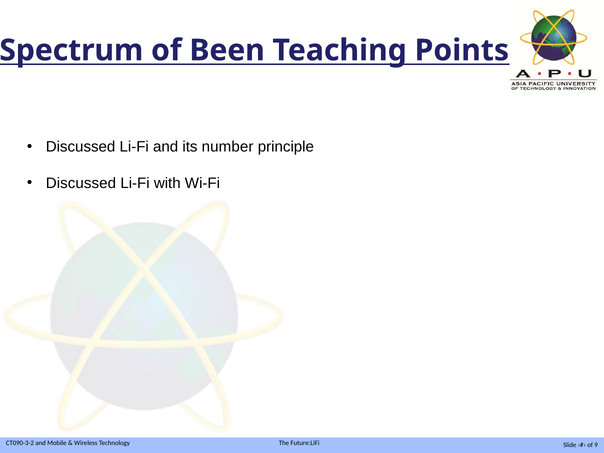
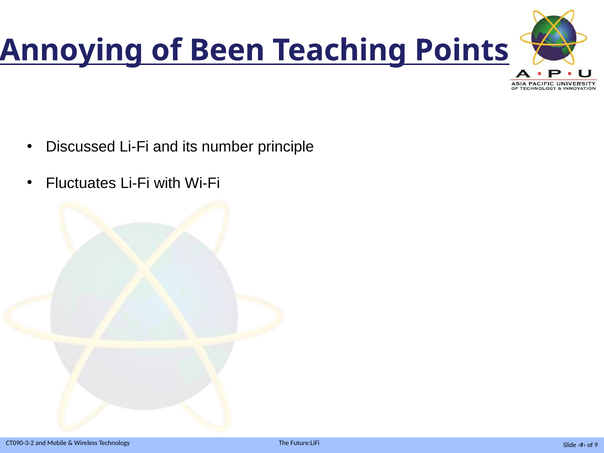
Spectrum: Spectrum -> Annoying
Discussed at (81, 183): Discussed -> Fluctuates
